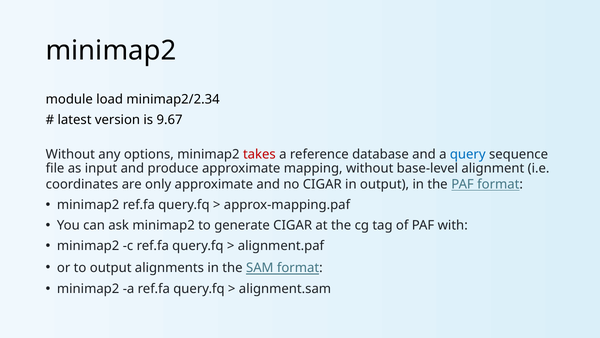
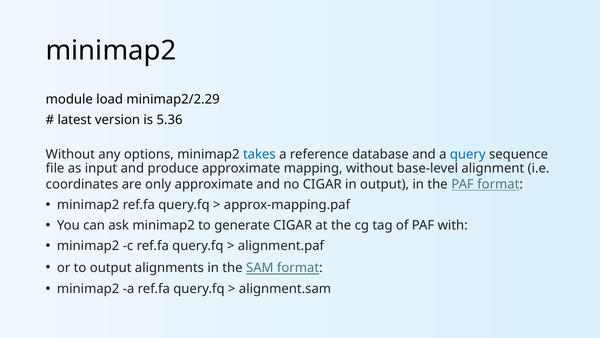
minimap2/2.34: minimap2/2.34 -> minimap2/2.29
9.67: 9.67 -> 5.36
takes colour: red -> blue
